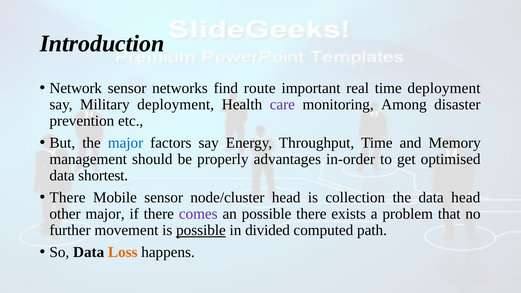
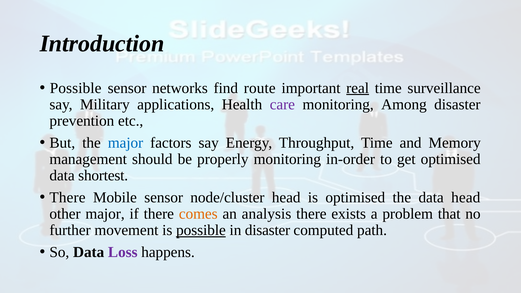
Network at (76, 88): Network -> Possible
real underline: none -> present
time deployment: deployment -> surveillance
Military deployment: deployment -> applications
properly advantages: advantages -> monitoring
is collection: collection -> optimised
comes colour: purple -> orange
an possible: possible -> analysis
in divided: divided -> disaster
Loss colour: orange -> purple
